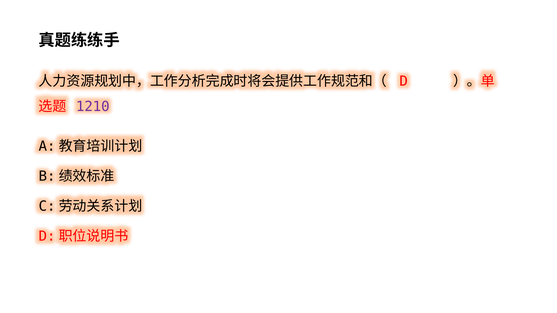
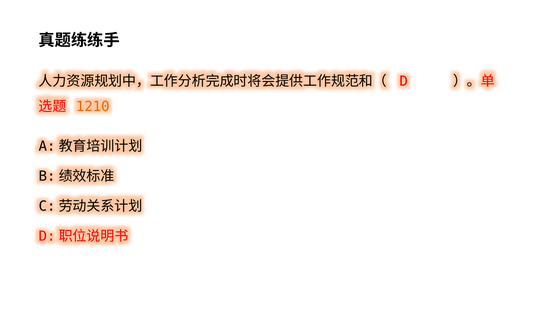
1210 colour: purple -> orange
